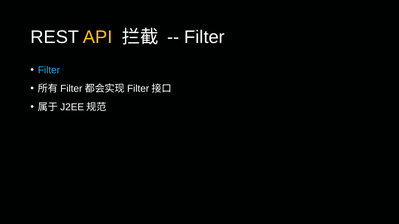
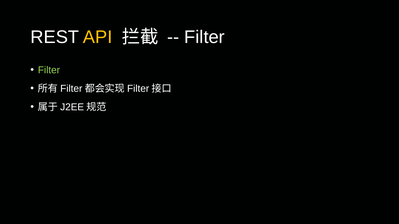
Filter at (49, 70) colour: light blue -> light green
